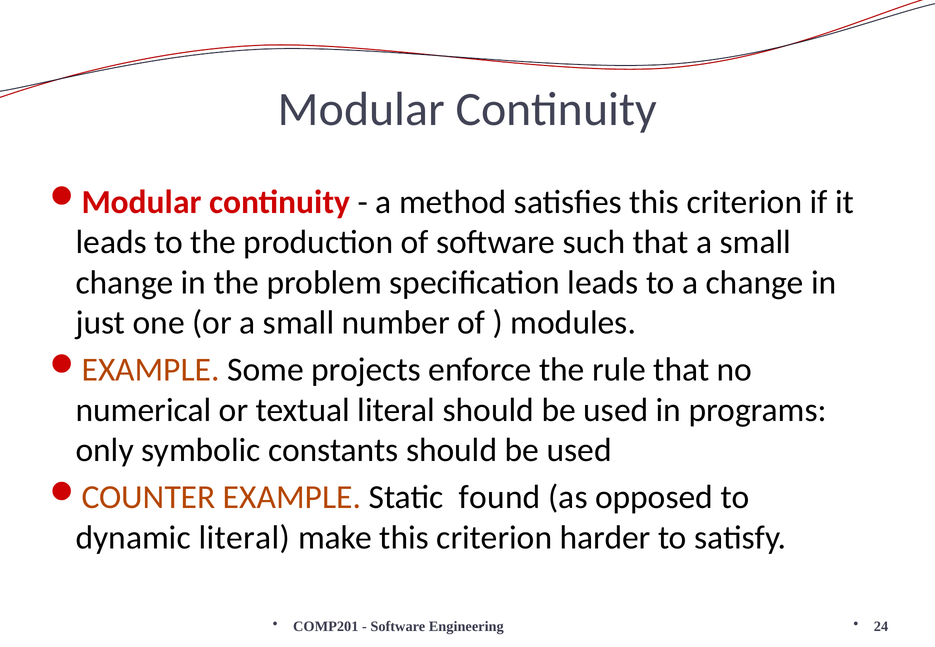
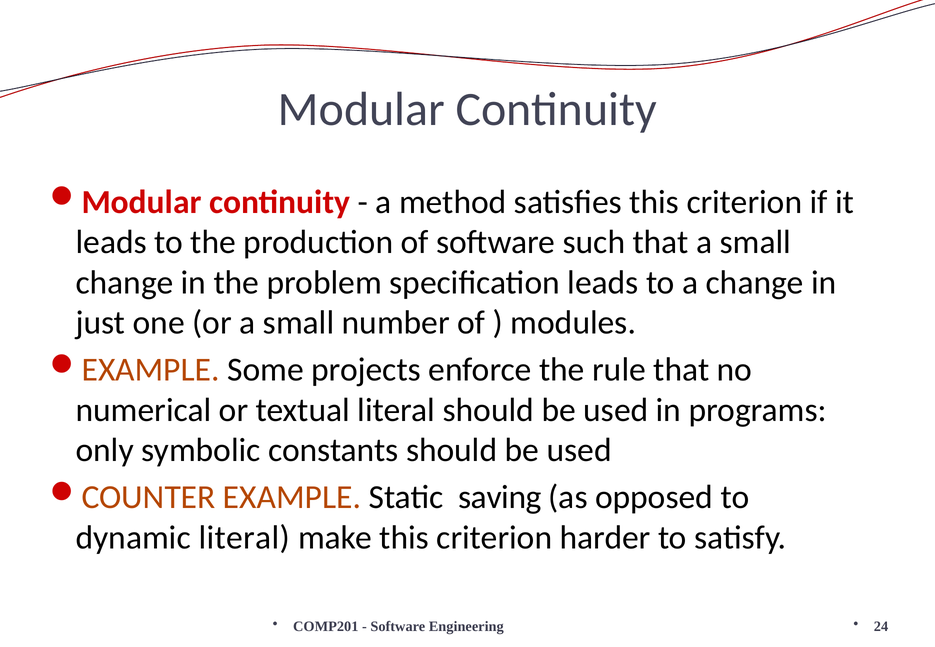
found: found -> saving
